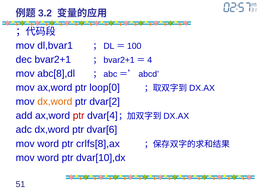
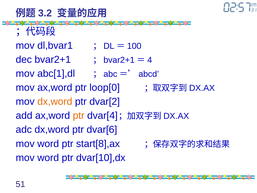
abc[8],dl: abc[8],dl -> abc[1],dl
ptr at (79, 116) colour: red -> orange
crlfs[8],ax: crlfs[8],ax -> start[8],ax
